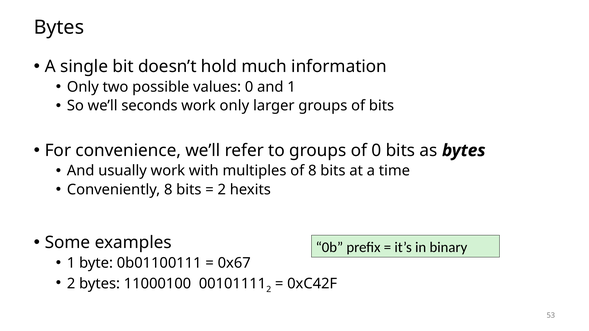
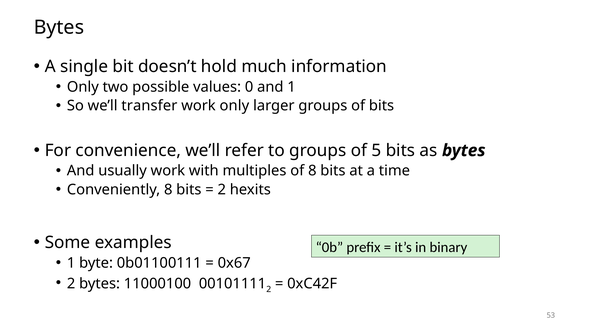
seconds: seconds -> transfer
of 0: 0 -> 5
